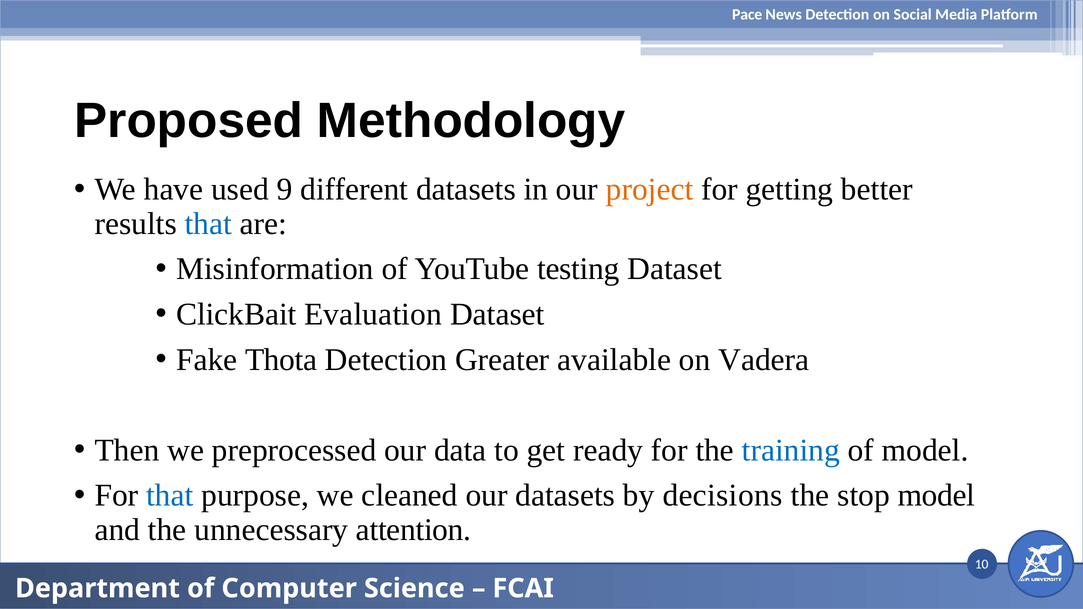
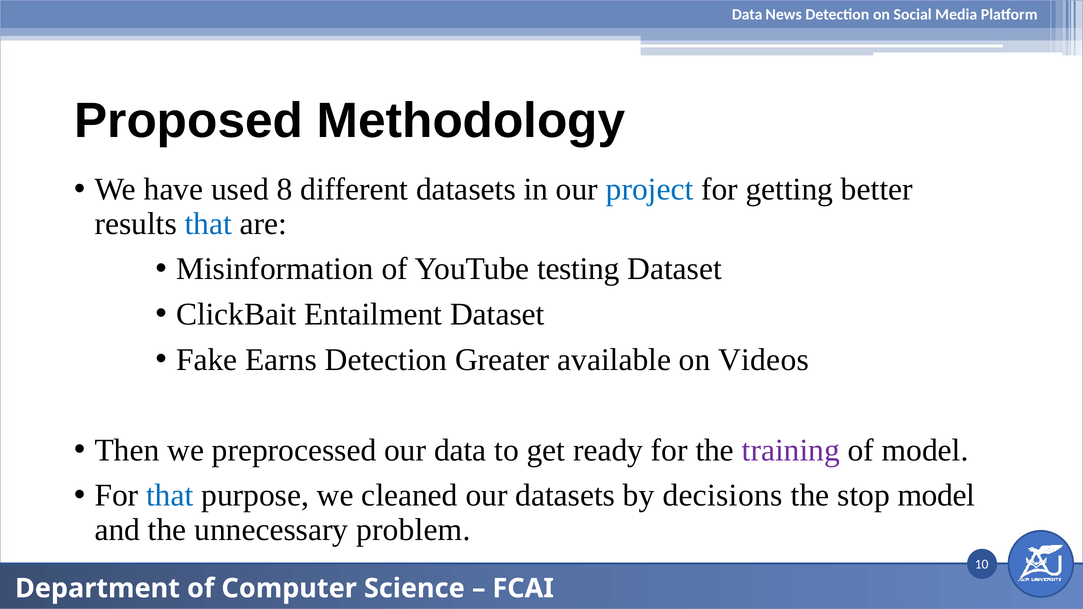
Pace at (747, 15): Pace -> Data
9: 9 -> 8
project colour: orange -> blue
Evaluation: Evaluation -> Entailment
Thota: Thota -> Earns
Vadera: Vadera -> Videos
training colour: blue -> purple
attention: attention -> problem
